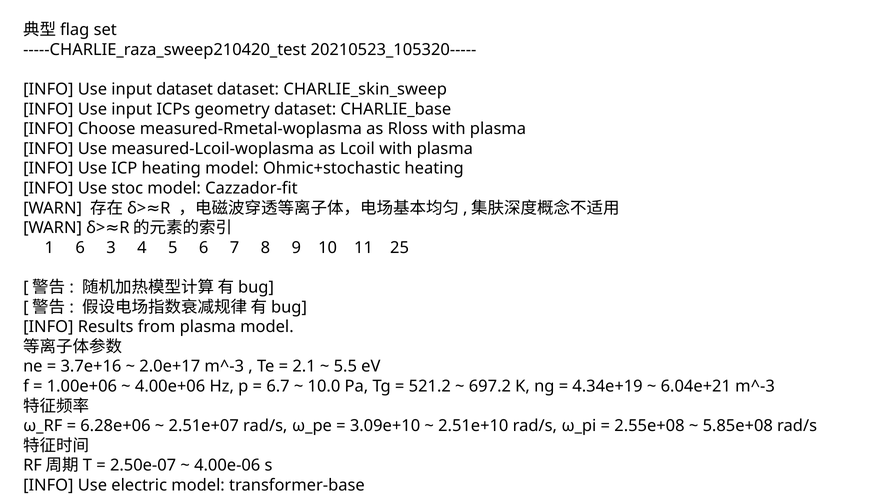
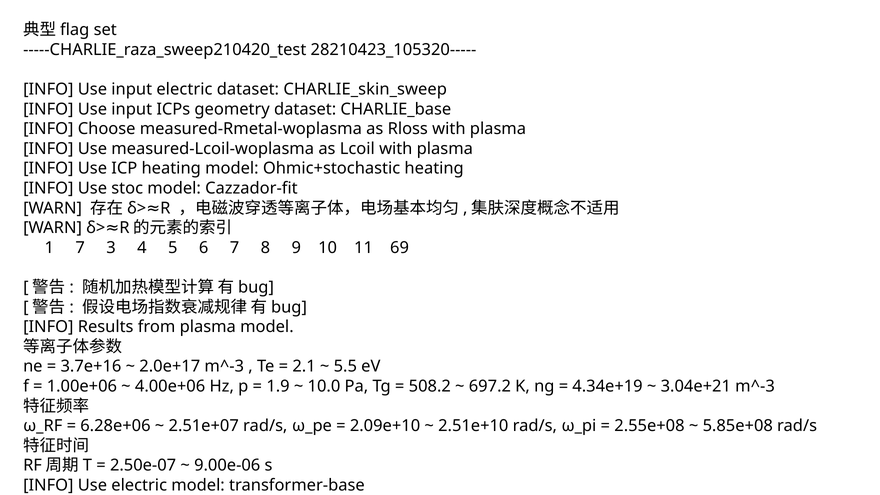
20210523_105320-----: 20210523_105320----- -> 28210423_105320-----
input dataset: dataset -> electric
1 6: 6 -> 7
25: 25 -> 69
6.7: 6.7 -> 1.9
521.2: 521.2 -> 508.2
6.04e+21: 6.04e+21 -> 3.04e+21
3.09e+10: 3.09e+10 -> 2.09e+10
4.00e-06: 4.00e-06 -> 9.00e-06
